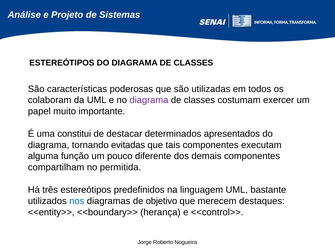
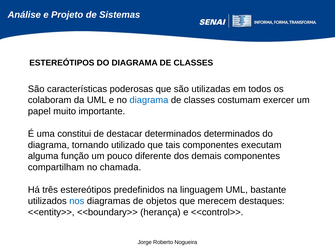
diagrama at (149, 100) colour: purple -> blue
determinados apresentados: apresentados -> determinados
evitadas: evitadas -> utilizado
permitida: permitida -> chamada
objetivo: objetivo -> objetos
